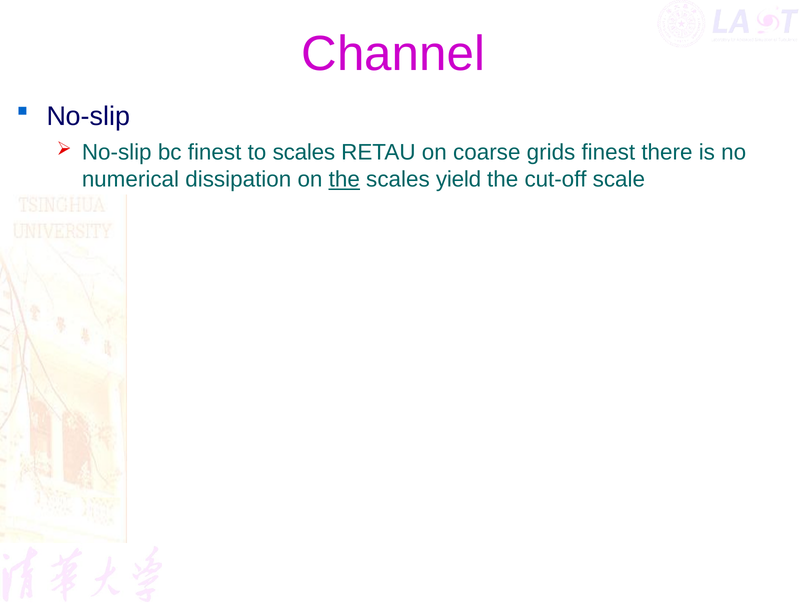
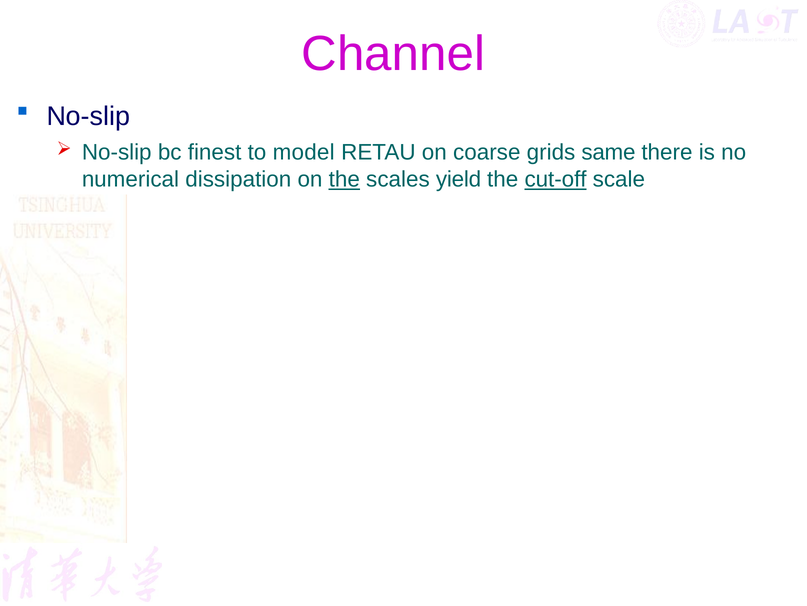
to scales: scales -> model
grids finest: finest -> same
cut-off underline: none -> present
